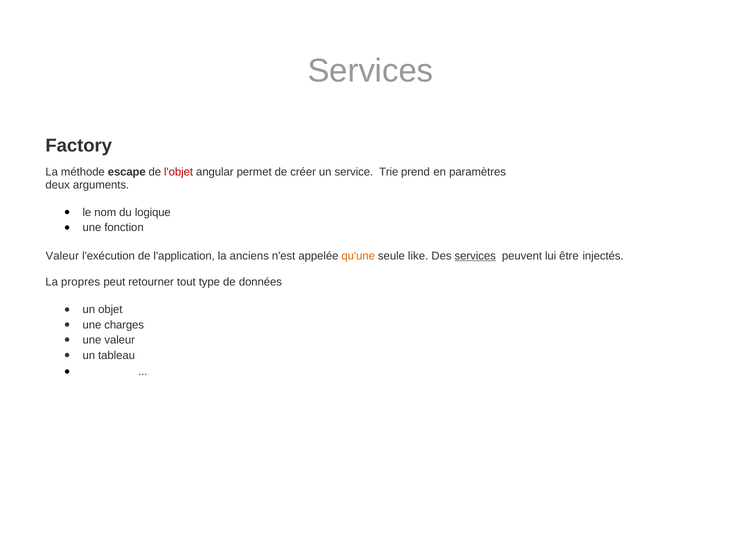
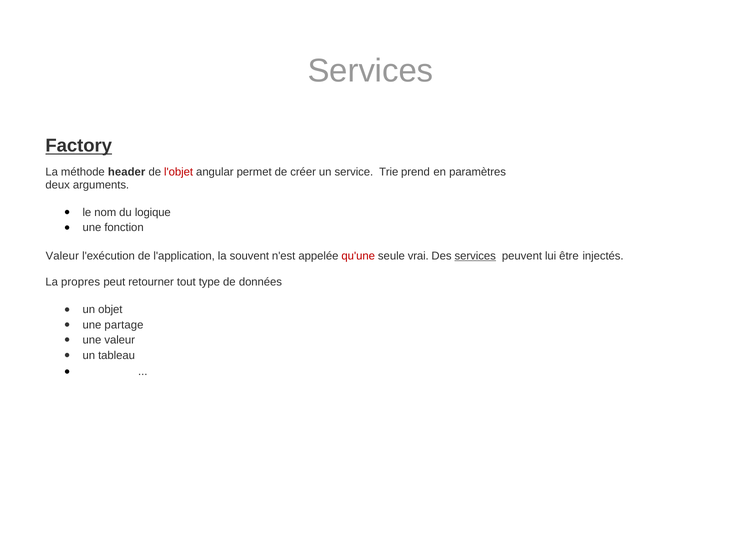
Factory underline: none -> present
escape: escape -> header
anciens: anciens -> souvent
qu'une colour: orange -> red
like: like -> vrai
charges: charges -> partage
